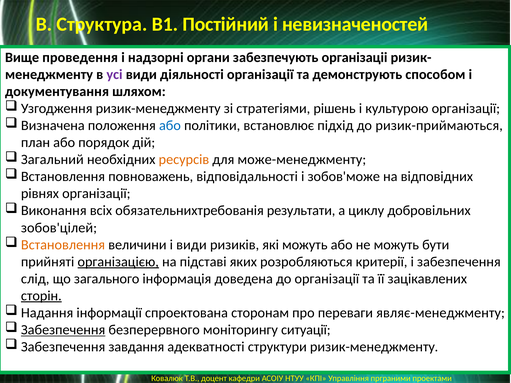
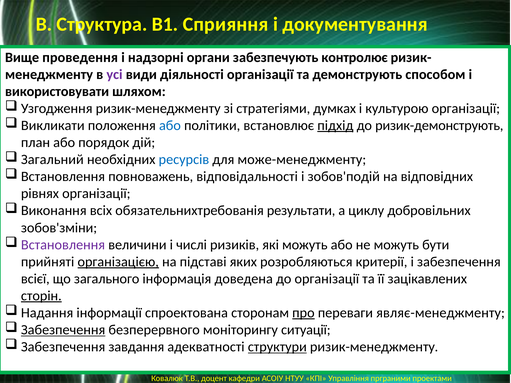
Постійний: Постійний -> Сприяння
невизначеностей: невизначеностей -> документування
організаціі: організаціі -> контролює
документування: документування -> використовувати
рішень: рішень -> думках
Визначена: Визначена -> Викликати
підхід underline: none -> present
ризик-приймаються: ризик-приймаються -> ризик-демонструють
ресурсів colour: orange -> blue
зобов'може: зобов'може -> зобов'подій
зобов'цілей: зобов'цілей -> зобов'зміни
Встановлення at (63, 245) colour: orange -> purple
і види: види -> числі
слід: слід -> всієї
про underline: none -> present
структури underline: none -> present
